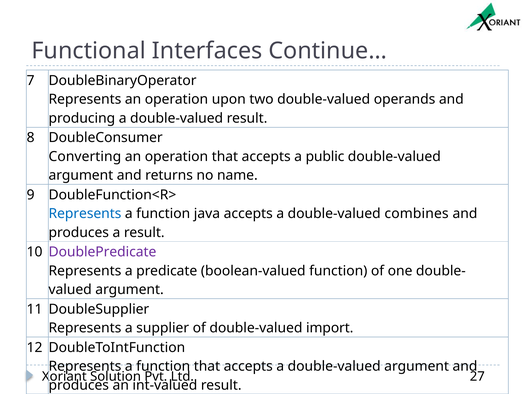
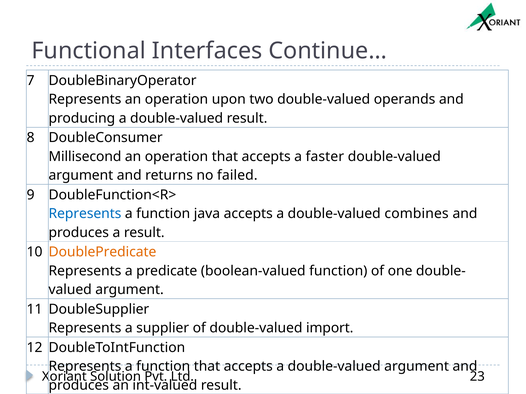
Converting: Converting -> Millisecond
public: public -> faster
name: name -> failed
DoublePredicate colour: purple -> orange
27: 27 -> 23
